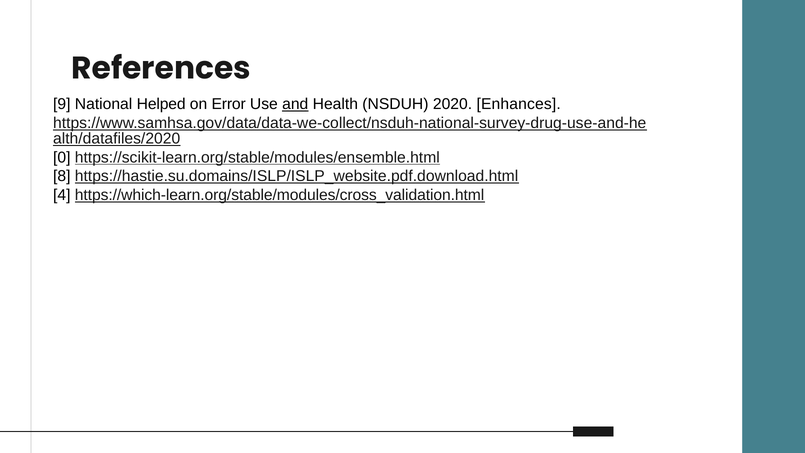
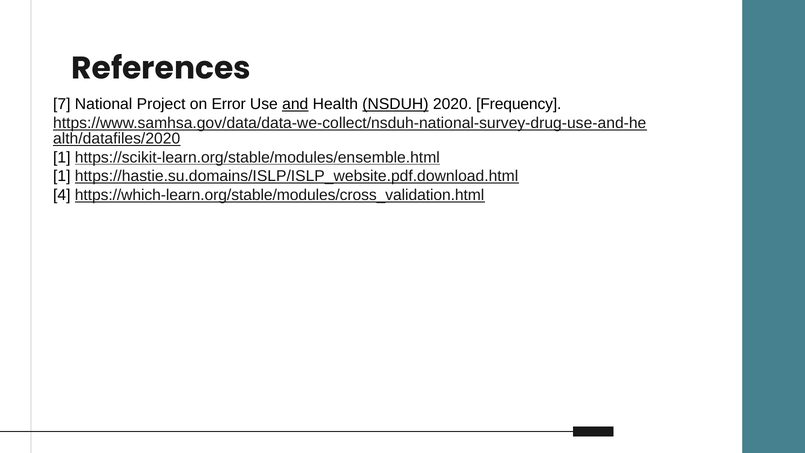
9: 9 -> 7
Helped: Helped -> Project
NSDUH underline: none -> present
Enhances: Enhances -> Frequency
0 at (62, 157): 0 -> 1
8 at (62, 176): 8 -> 1
